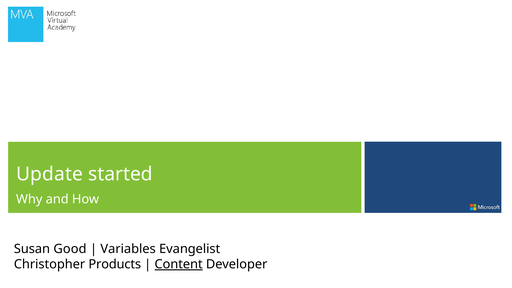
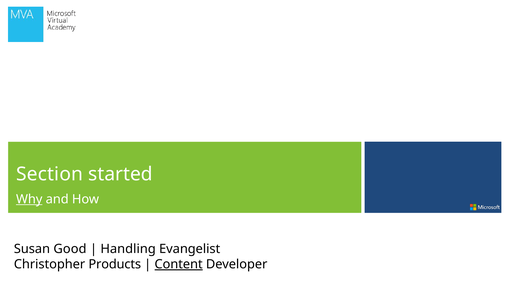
Update: Update -> Section
Why underline: none -> present
Variables: Variables -> Handling
